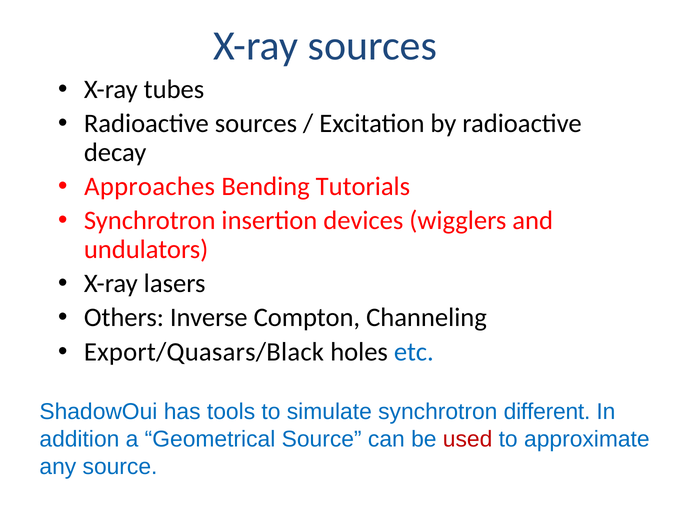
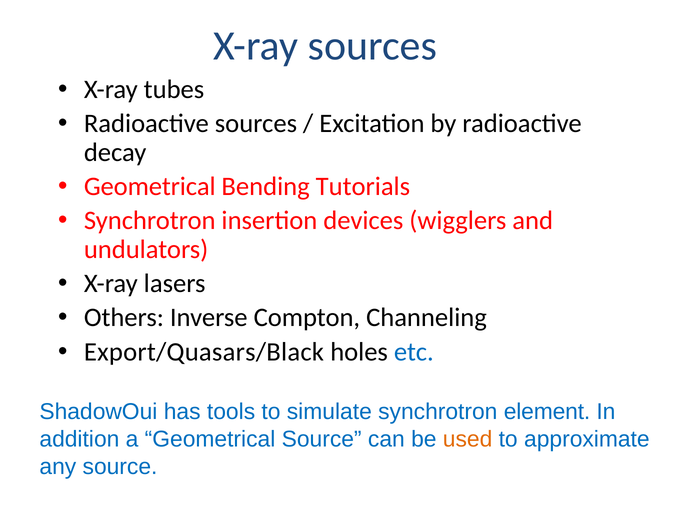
Approaches at (150, 186): Approaches -> Geometrical
different: different -> element
used colour: red -> orange
